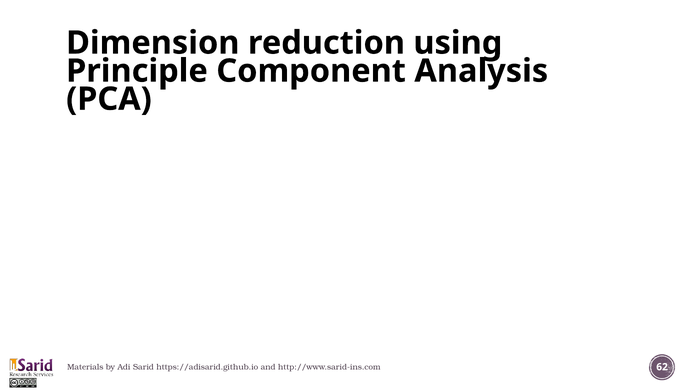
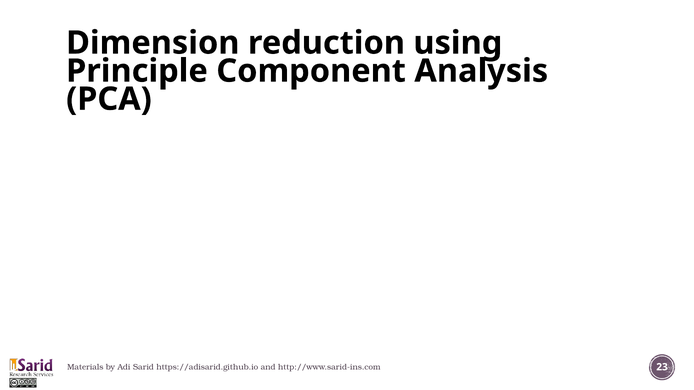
62: 62 -> 23
